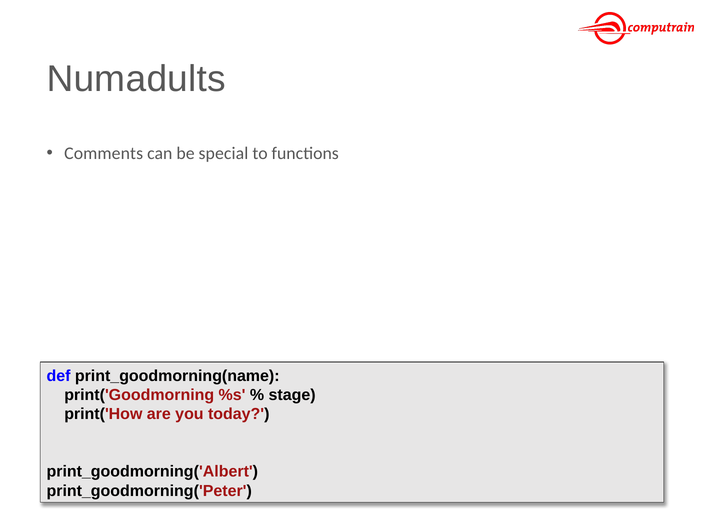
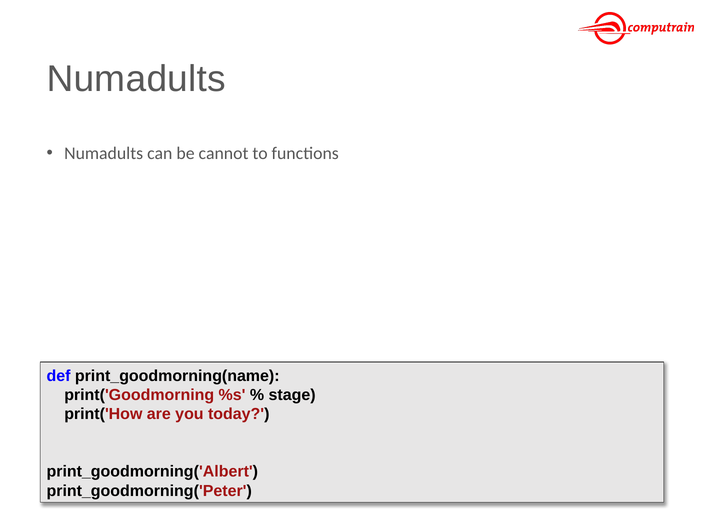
Comments at (104, 153): Comments -> Numadults
special: special -> cannot
